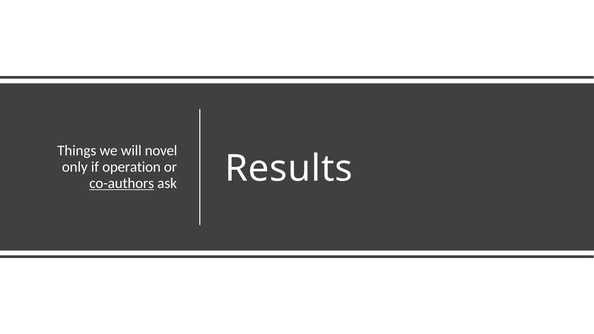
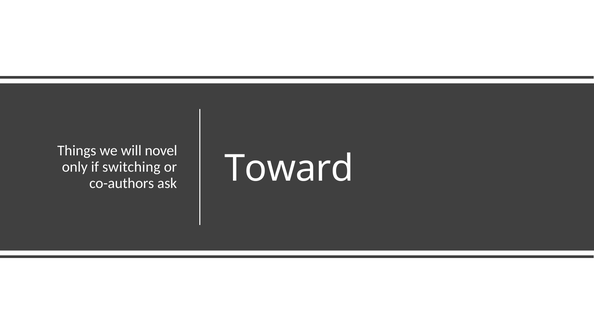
Results: Results -> Toward
operation: operation -> switching
co-authors underline: present -> none
